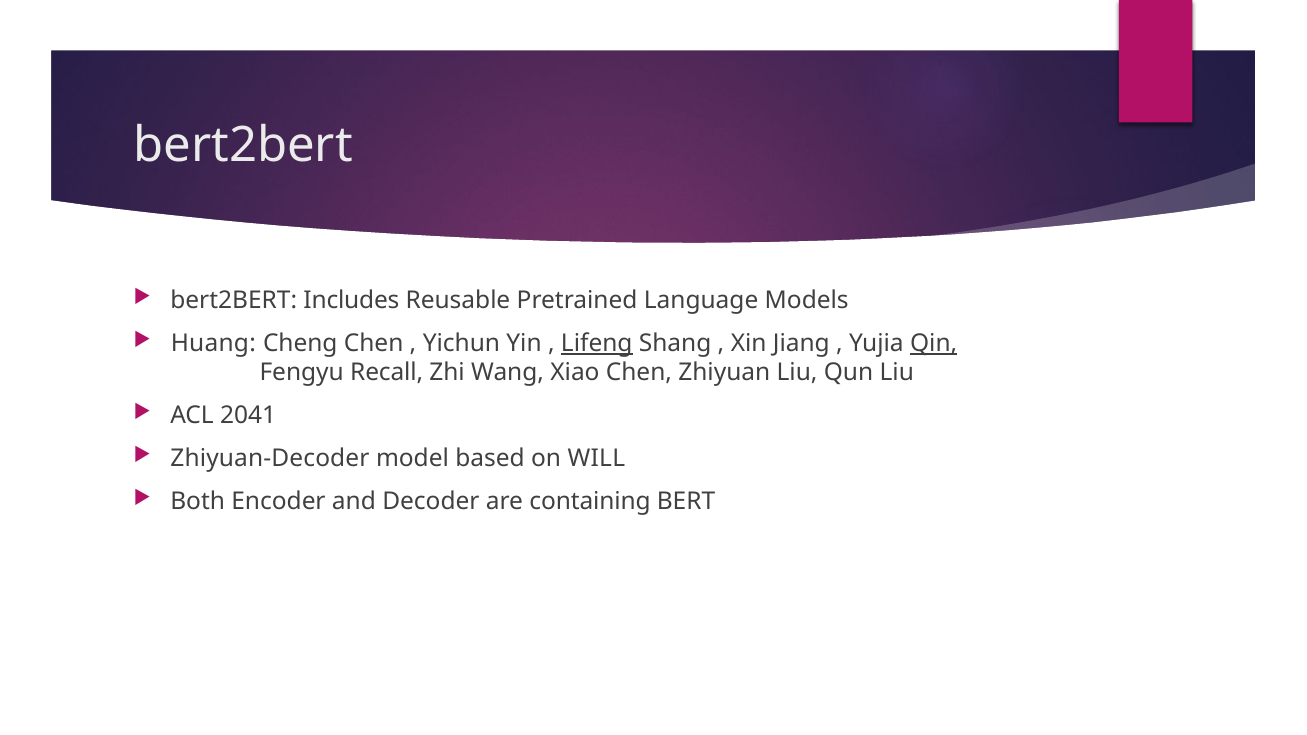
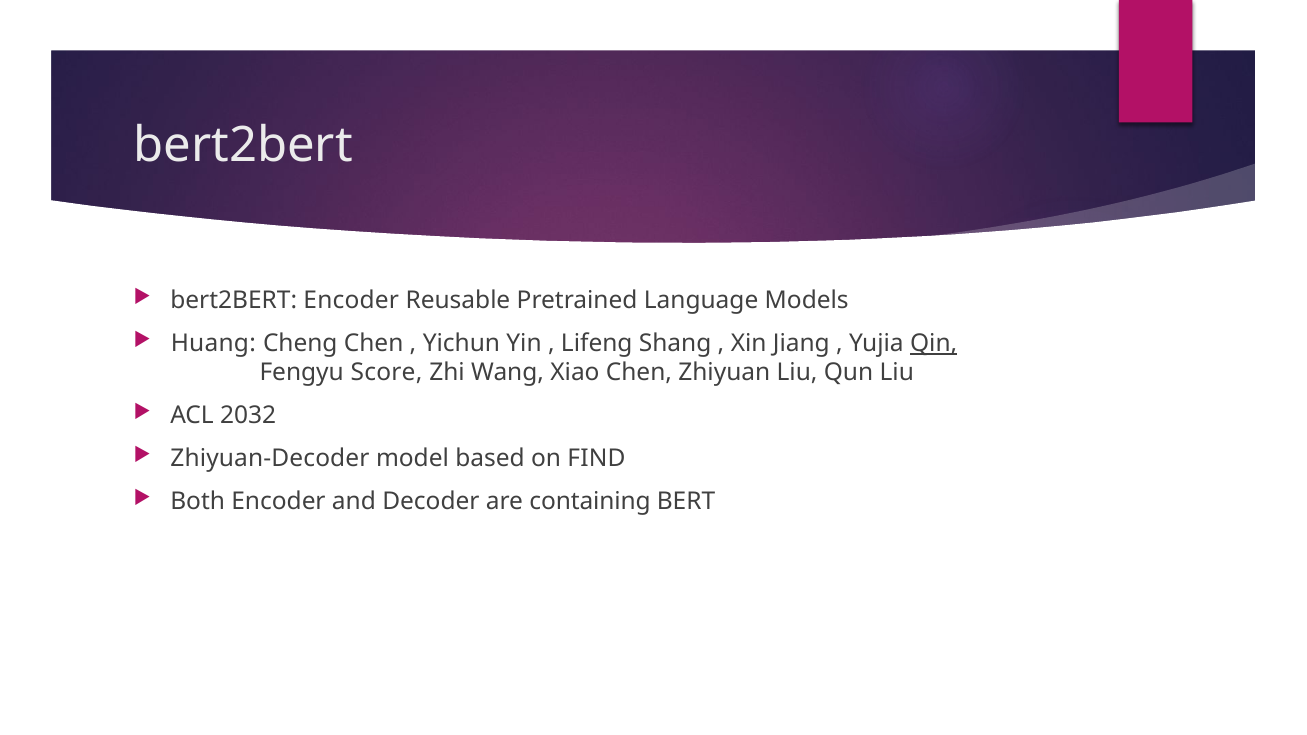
bert2BERT Includes: Includes -> Encoder
Lifeng underline: present -> none
Recall: Recall -> Score
2041: 2041 -> 2032
WILL: WILL -> FIND
